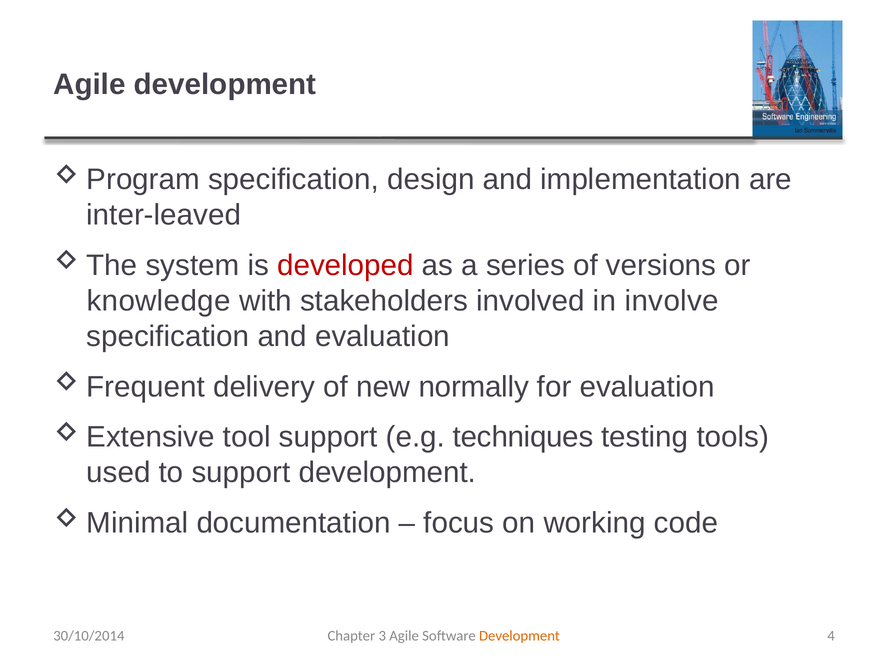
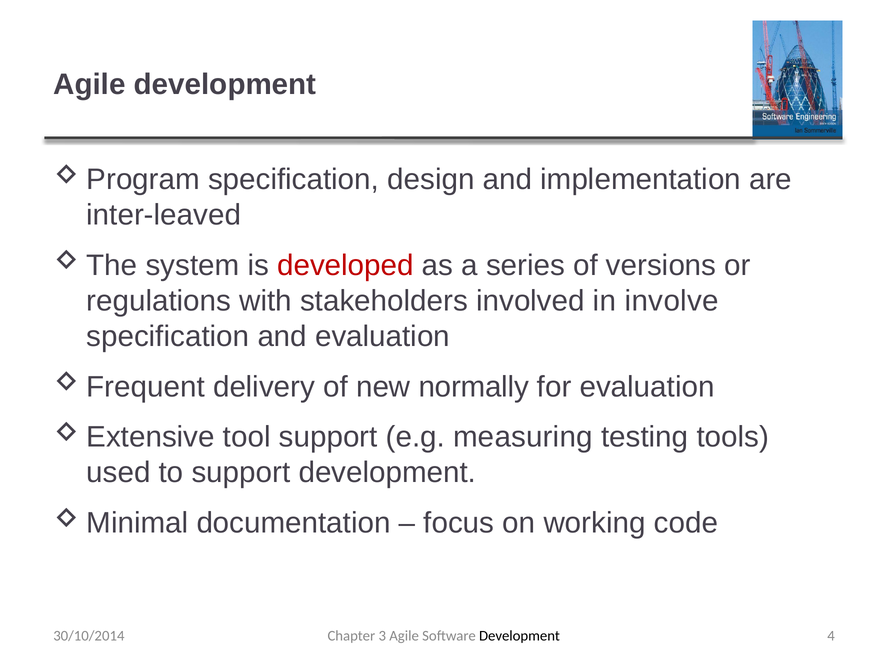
knowledge: knowledge -> regulations
techniques: techniques -> measuring
Development at (519, 636) colour: orange -> black
